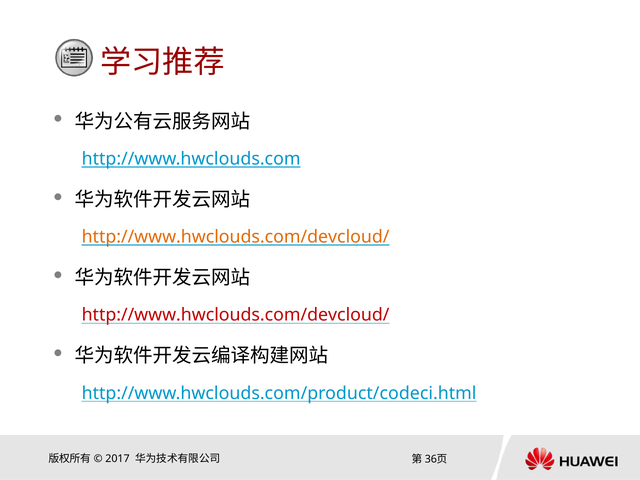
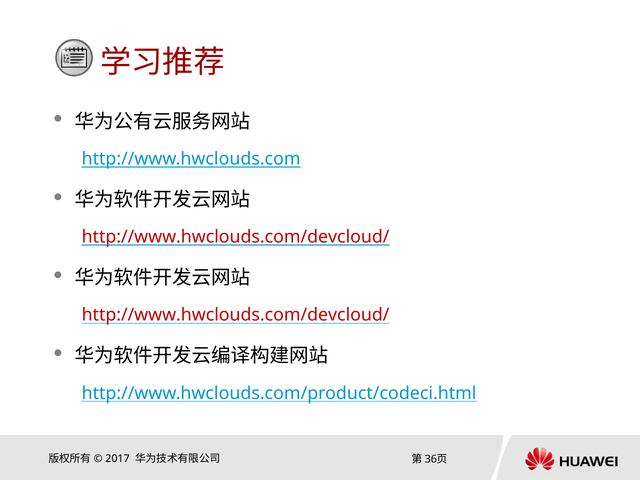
http://www.hwclouds.com/devcloud/ at (236, 237) colour: orange -> red
